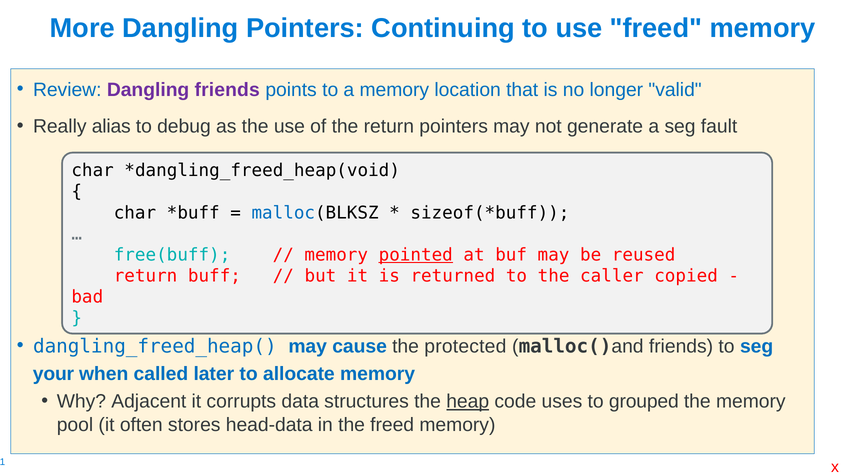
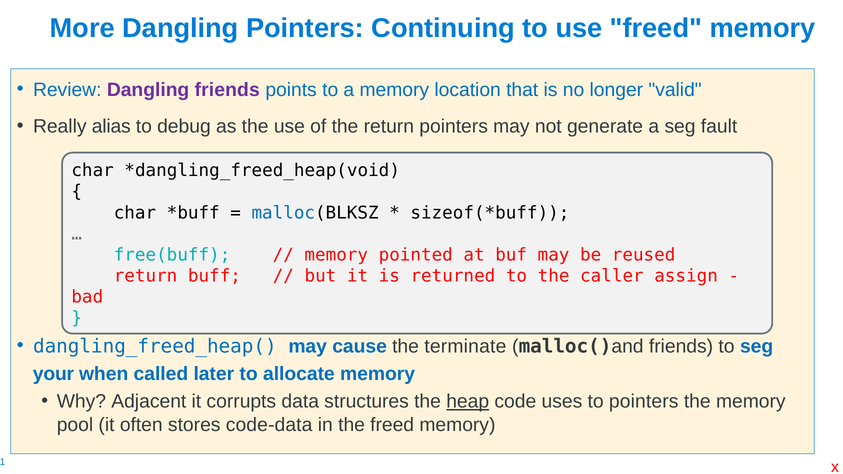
pointed underline: present -> none
copied: copied -> assign
protected: protected -> terminate
to grouped: grouped -> pointers
head-data: head-data -> code-data
